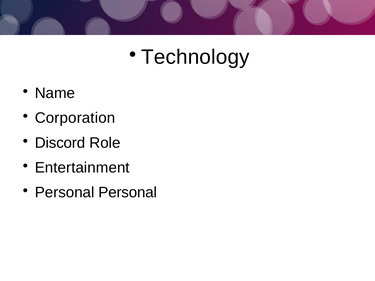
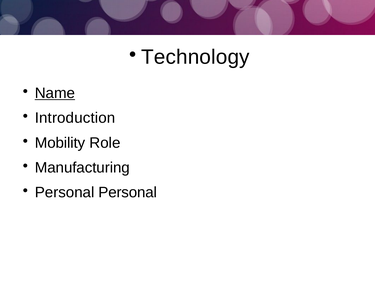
Name underline: none -> present
Corporation: Corporation -> Introduction
Discord: Discord -> Mobility
Entertainment: Entertainment -> Manufacturing
